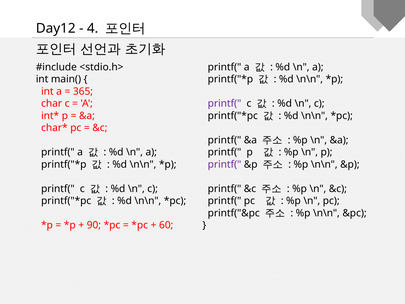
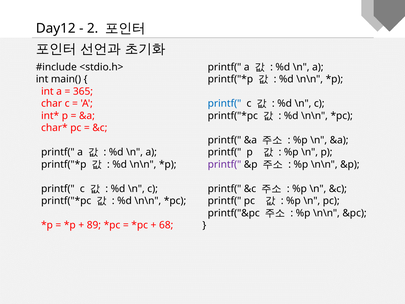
4: 4 -> 2
printf( at (225, 103) colour: purple -> blue
90: 90 -> 89
60: 60 -> 68
